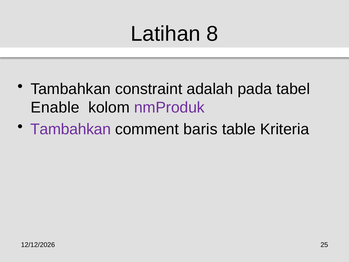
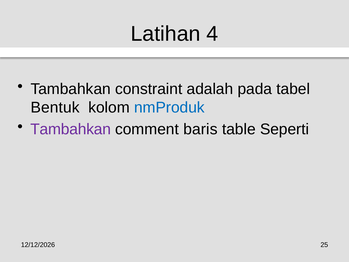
8: 8 -> 4
Enable: Enable -> Bentuk
nmProduk colour: purple -> blue
Kriteria: Kriteria -> Seperti
